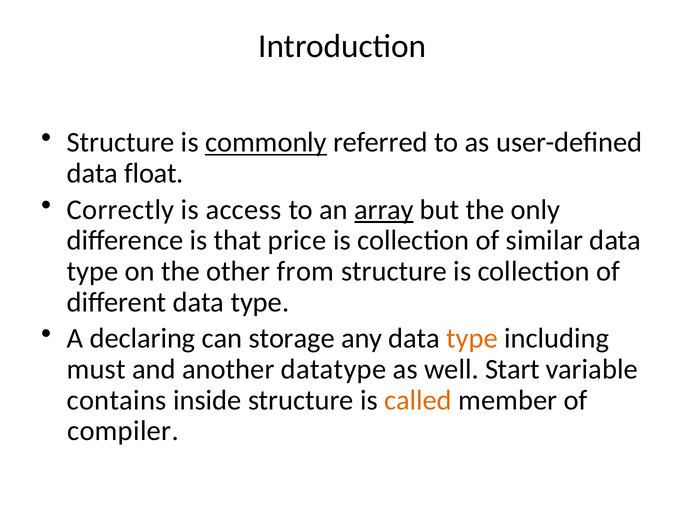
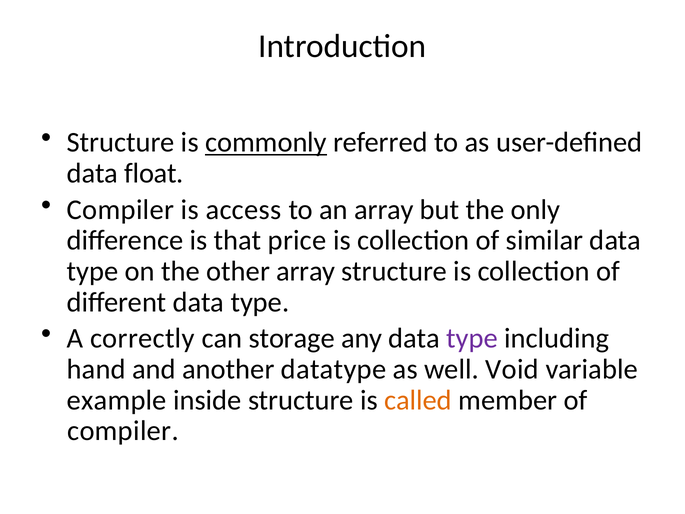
Correctly at (121, 210): Correctly -> Compiler
array at (384, 210) underline: present -> none
other from: from -> array
declaring: declaring -> correctly
type at (472, 338) colour: orange -> purple
must: must -> hand
Start: Start -> Void
contains: contains -> example
